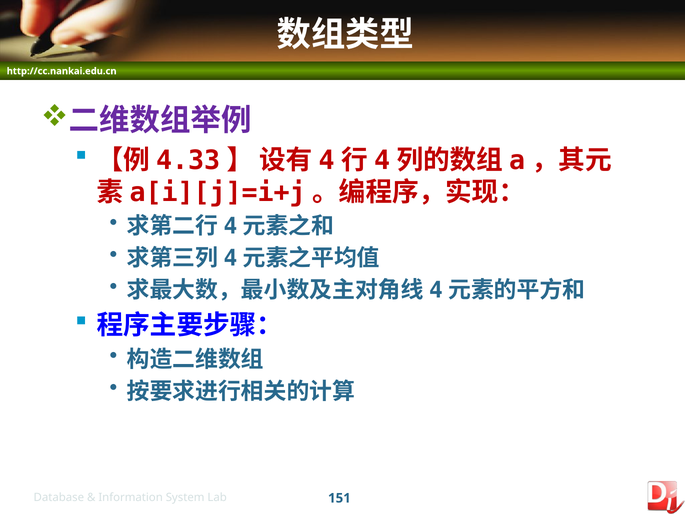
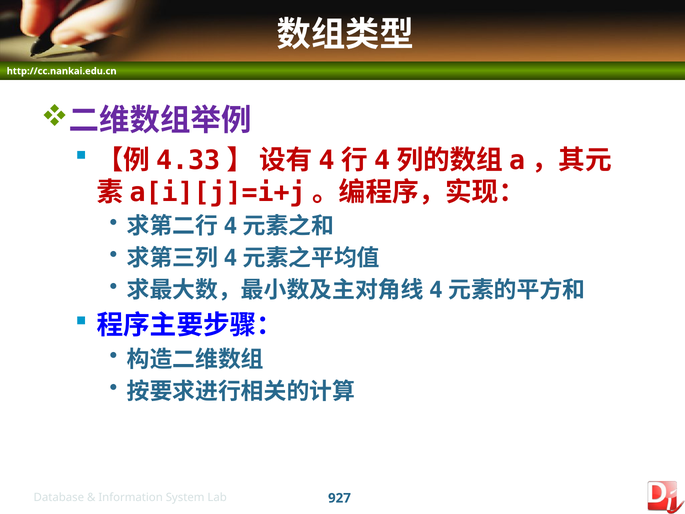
151: 151 -> 927
